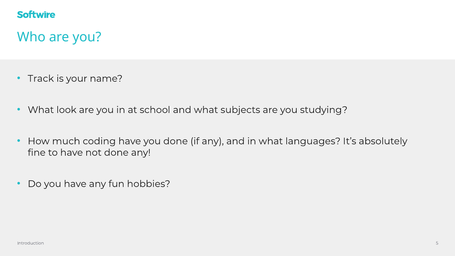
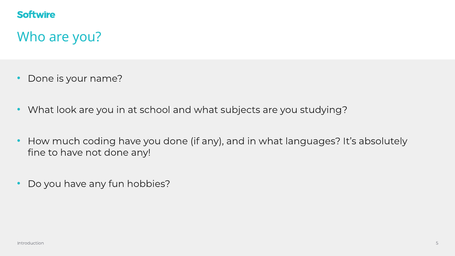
Track at (41, 79): Track -> Done
